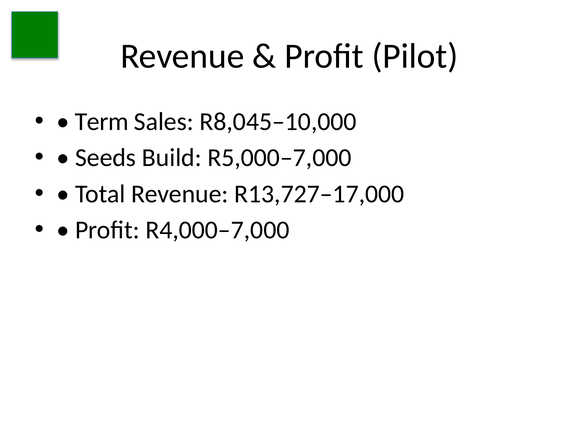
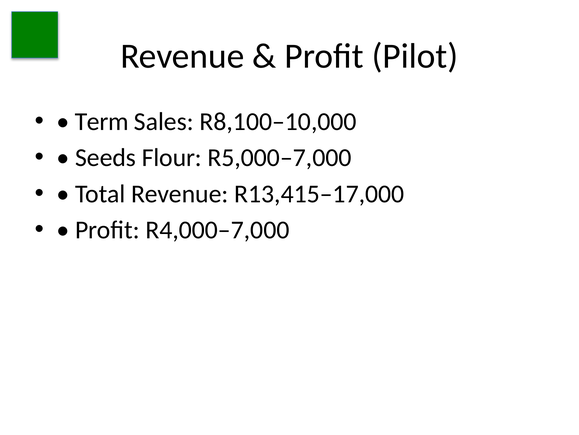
R8,045–10,000: R8,045–10,000 -> R8,100–10,000
Build: Build -> Flour
R13,727–17,000: R13,727–17,000 -> R13,415–17,000
